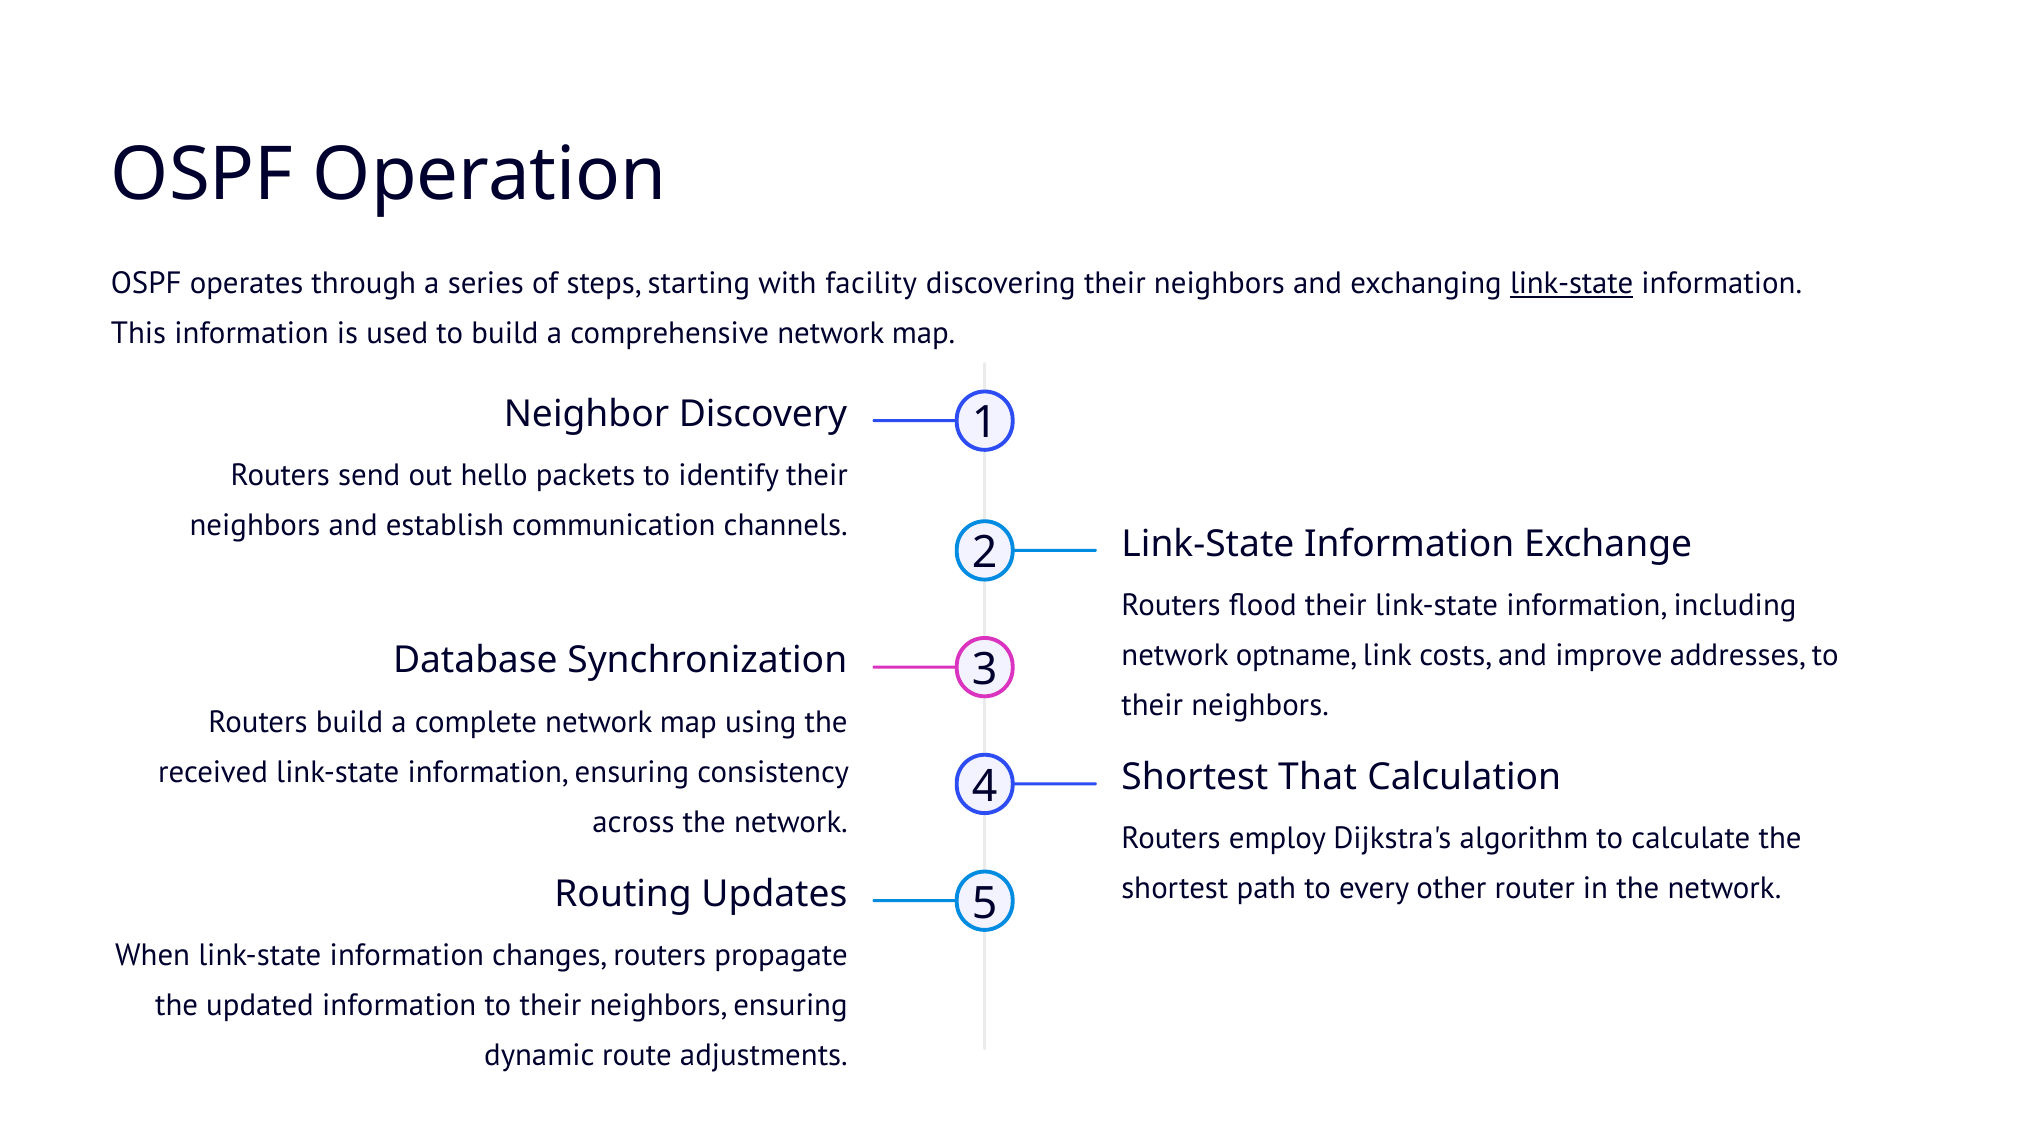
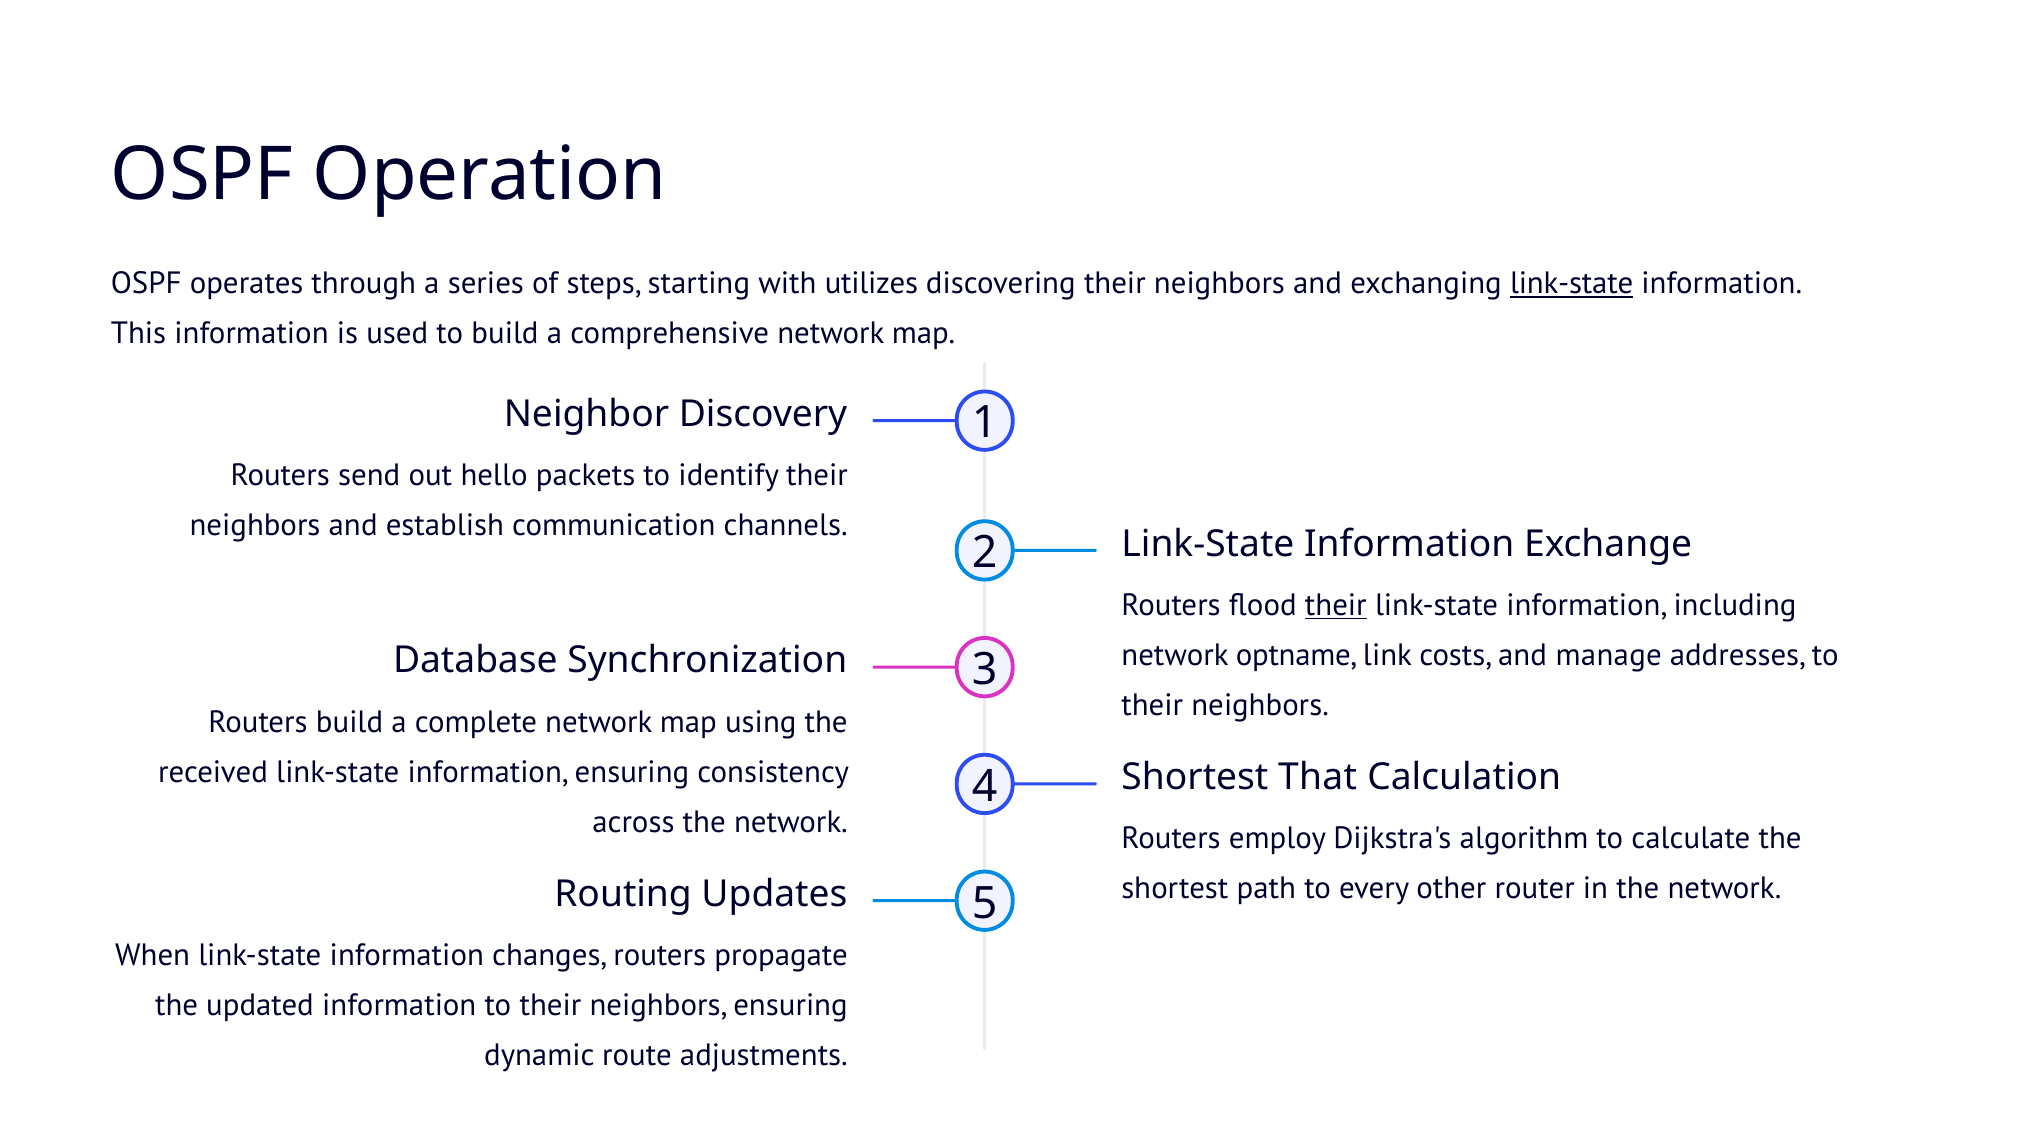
facility: facility -> utilizes
their at (1336, 605) underline: none -> present
improve: improve -> manage
